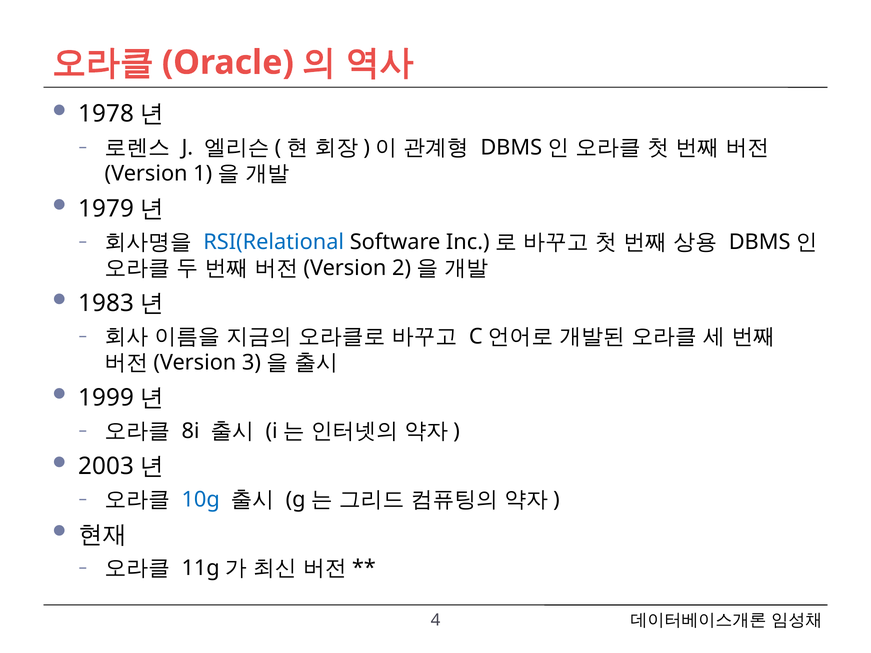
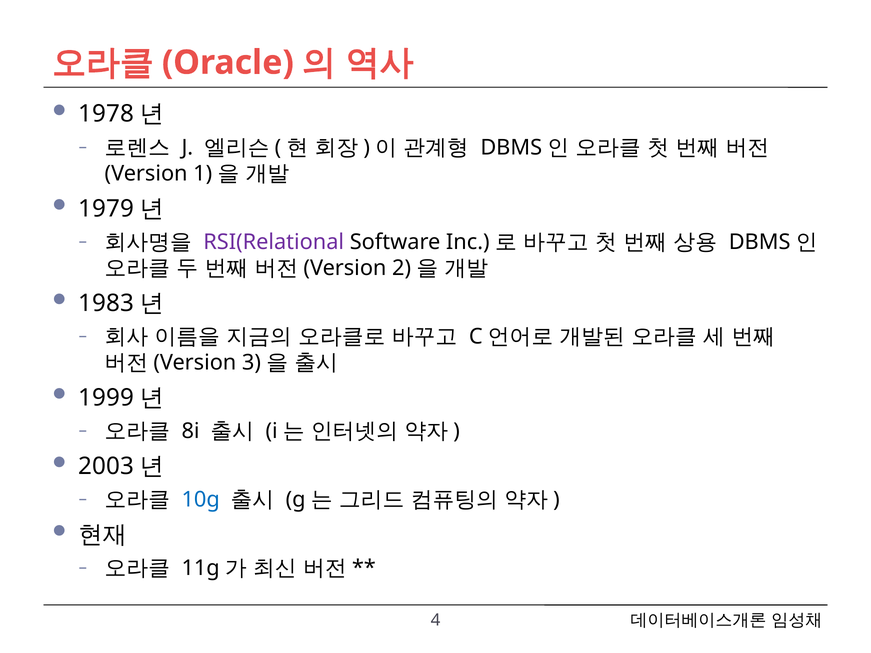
RSI(Relational colour: blue -> purple
